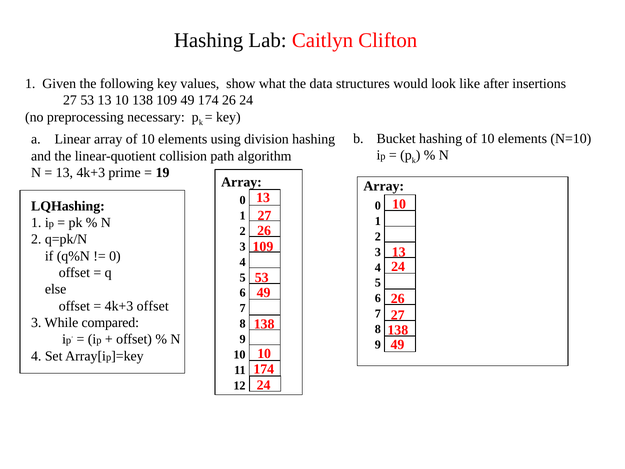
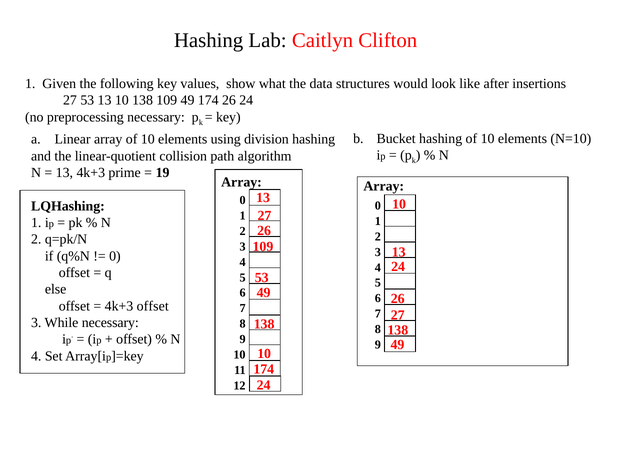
While compared: compared -> necessary
